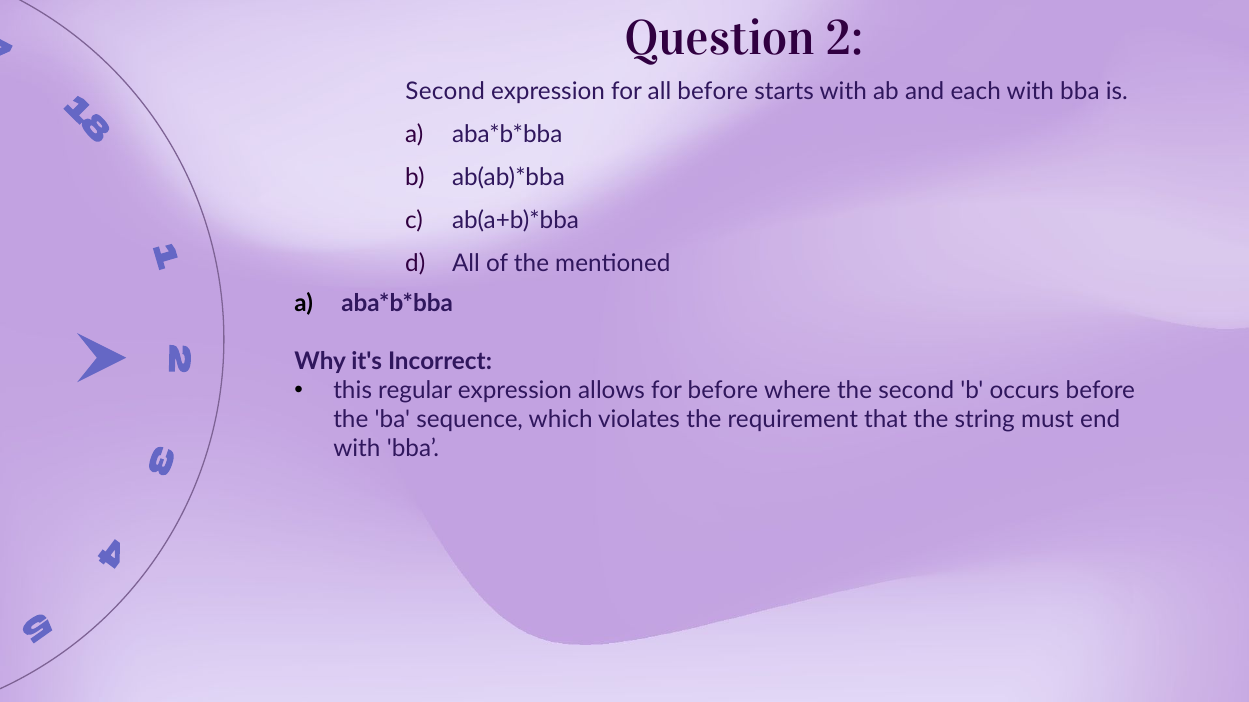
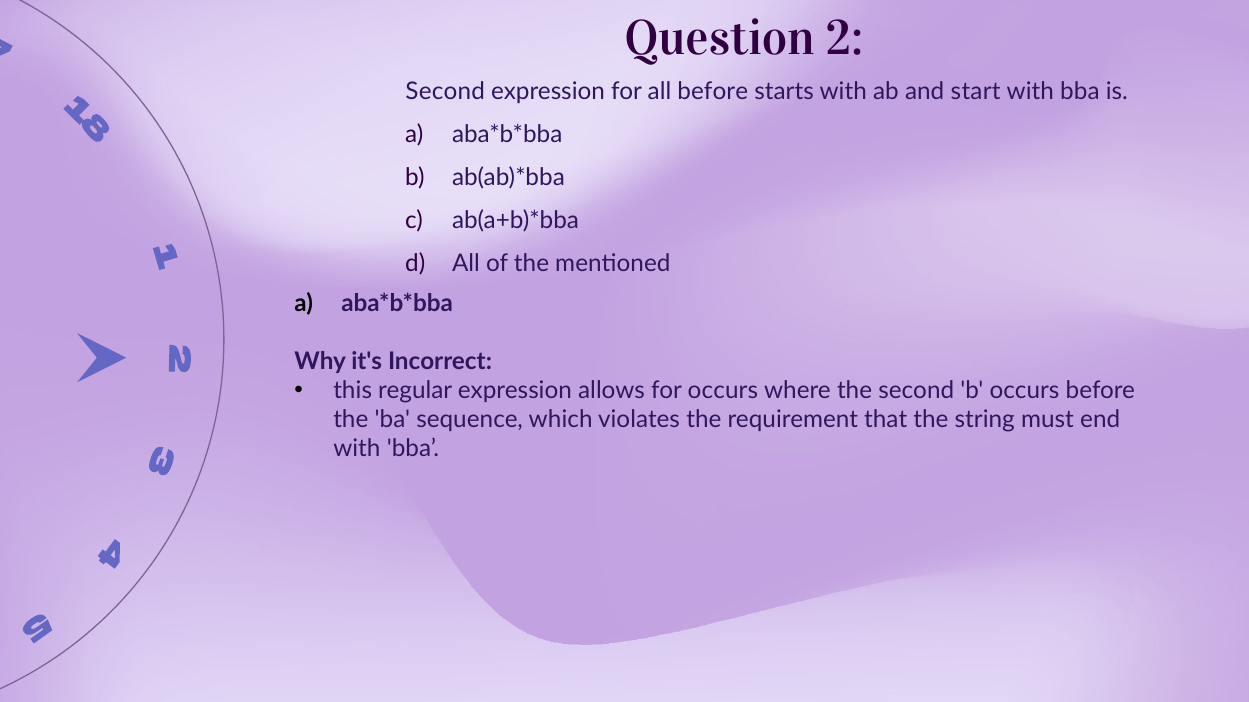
each: each -> start
for before: before -> occurs
